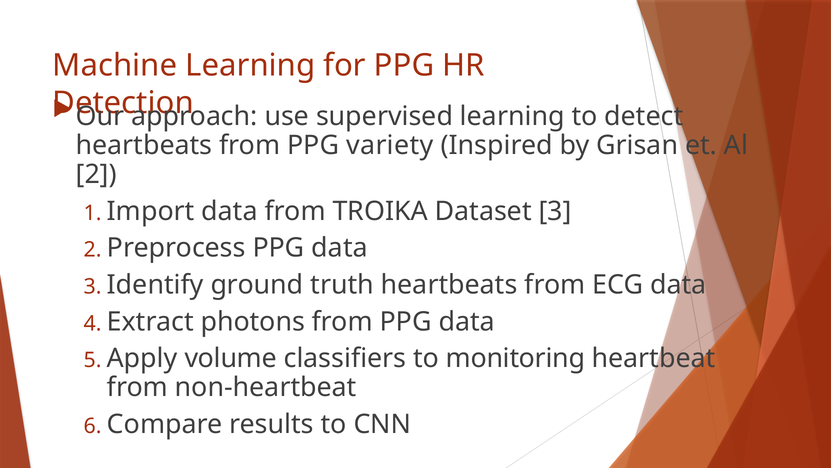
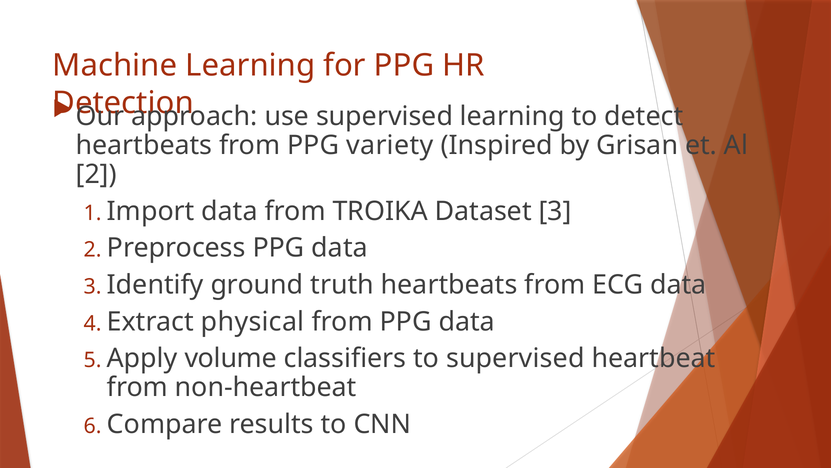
photons: photons -> physical
to monitoring: monitoring -> supervised
